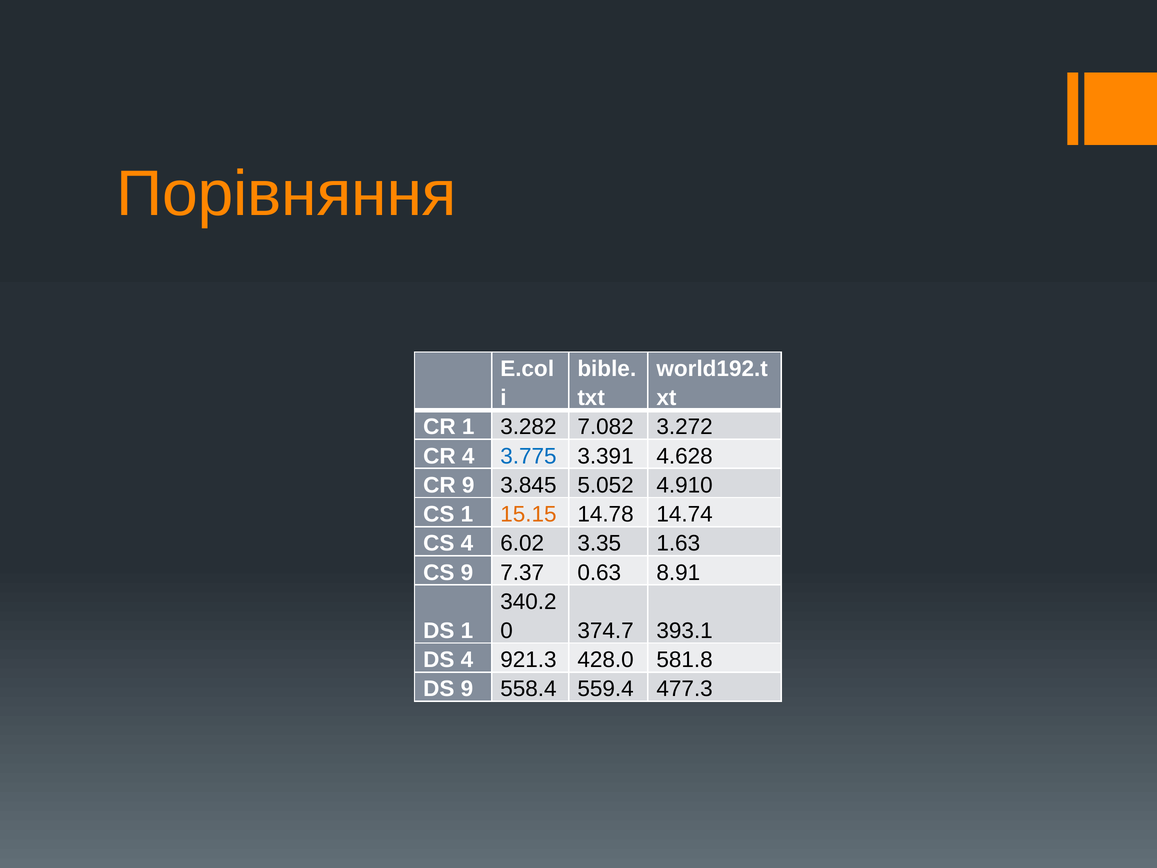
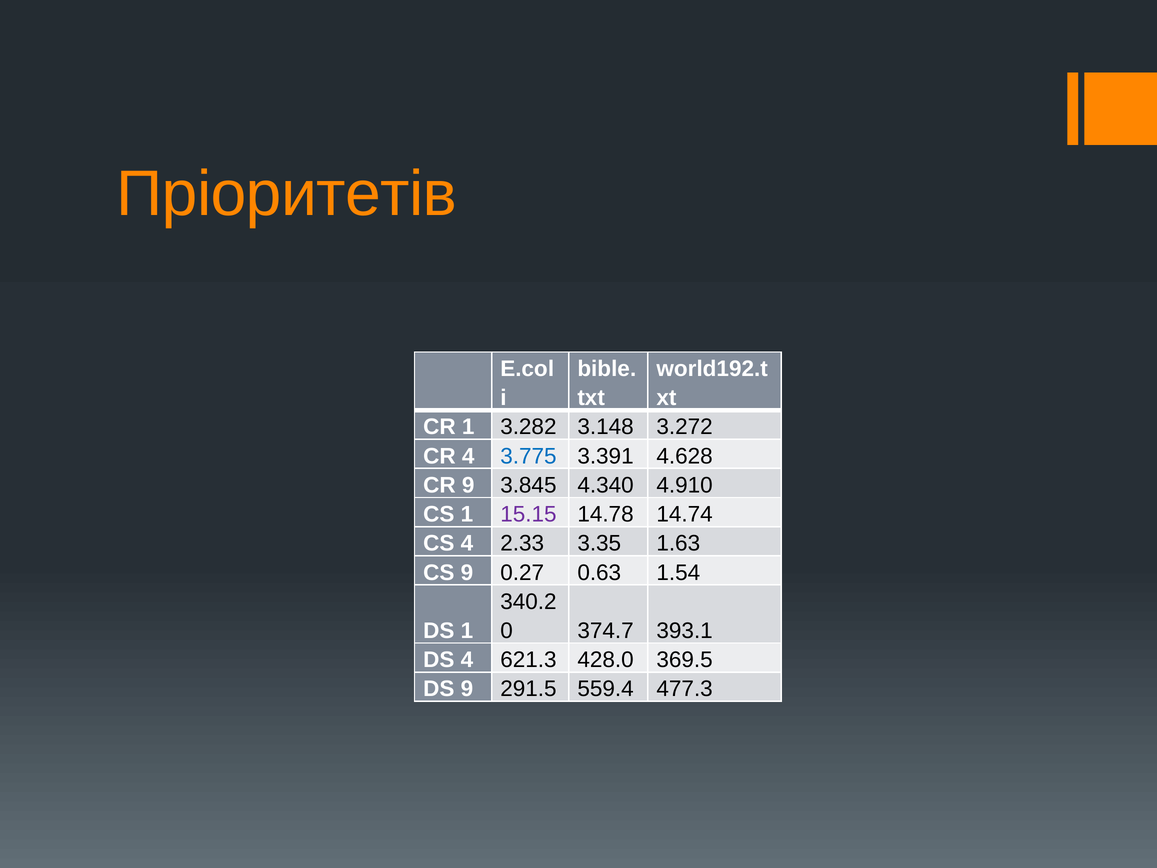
Порівняння: Порівняння -> Пріоритетів
7.082: 7.082 -> 3.148
5.052: 5.052 -> 4.340
15.15 colour: orange -> purple
6.02: 6.02 -> 2.33
7.37: 7.37 -> 0.27
8.91: 8.91 -> 1.54
921.3: 921.3 -> 621.3
581.8: 581.8 -> 369.5
558.4: 558.4 -> 291.5
